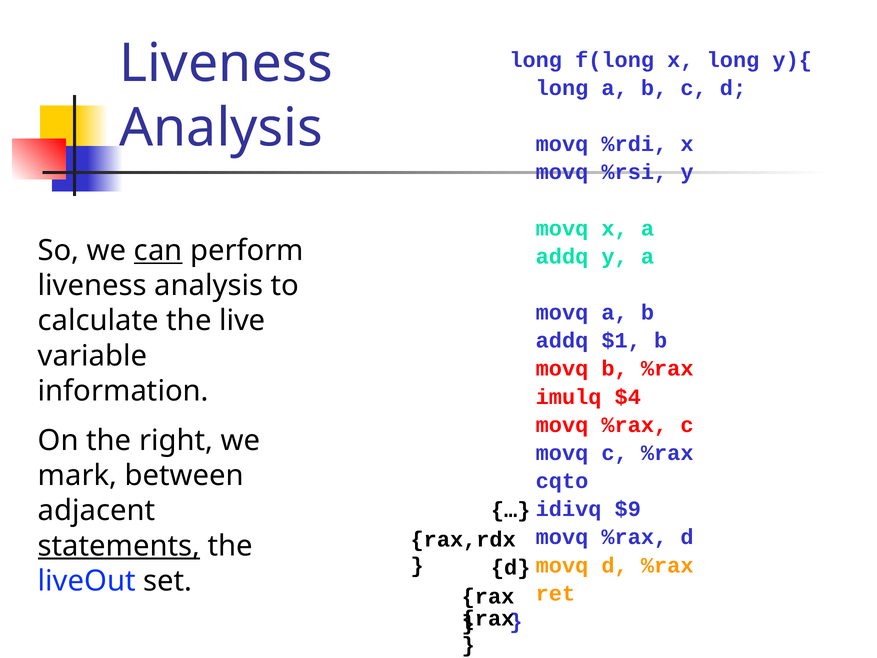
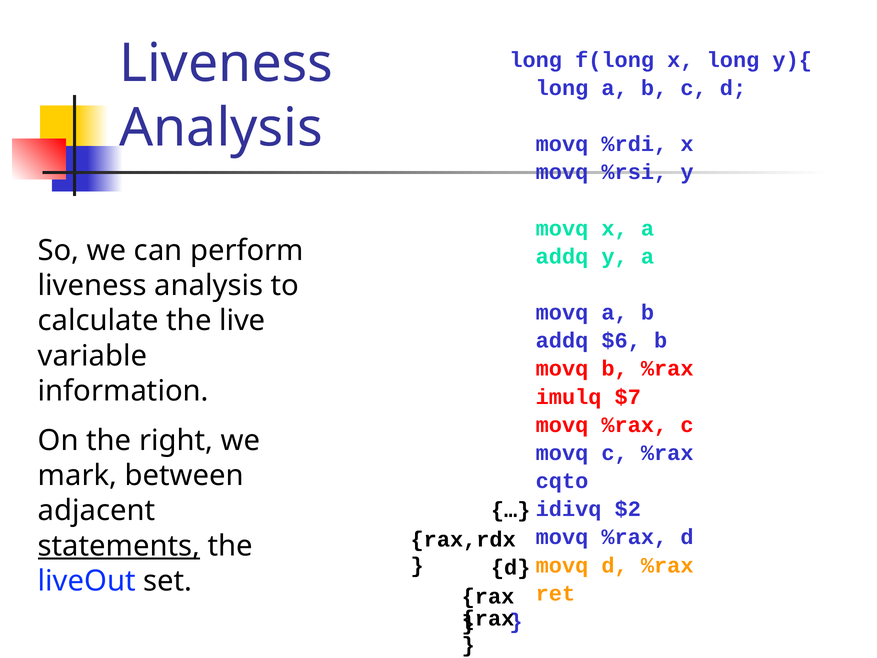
can underline: present -> none
$1: $1 -> $6
$4: $4 -> $7
$9: $9 -> $2
